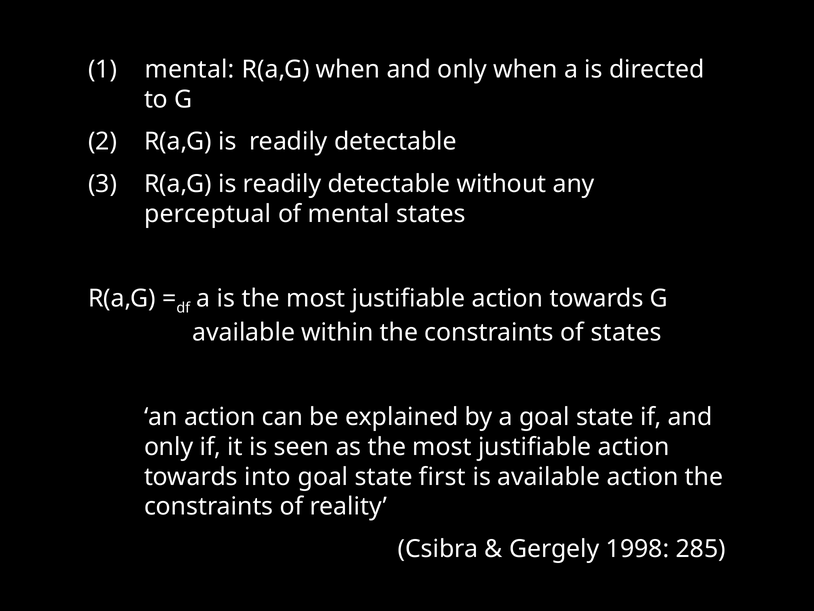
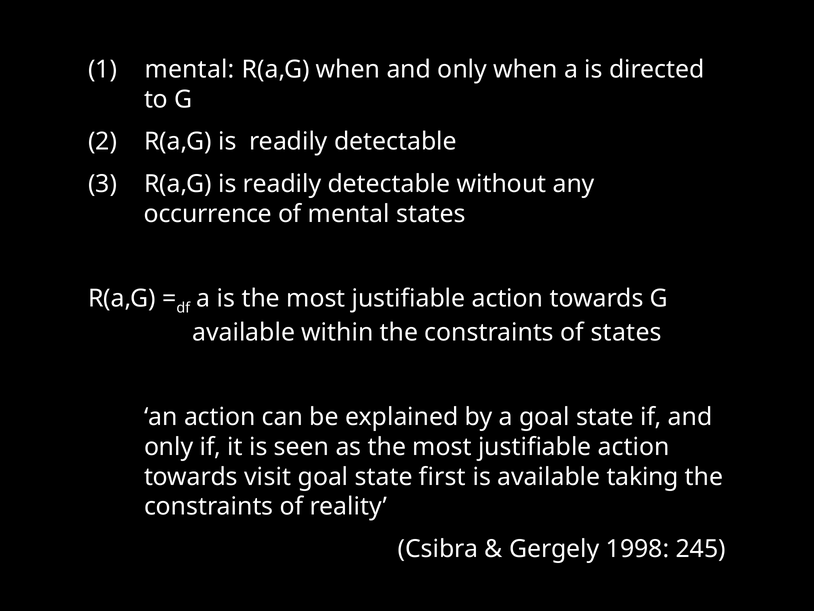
perceptual: perceptual -> occurrence
into: into -> visit
available action: action -> taking
285: 285 -> 245
